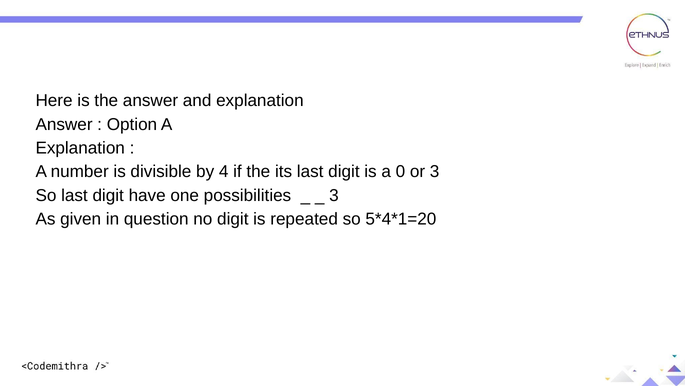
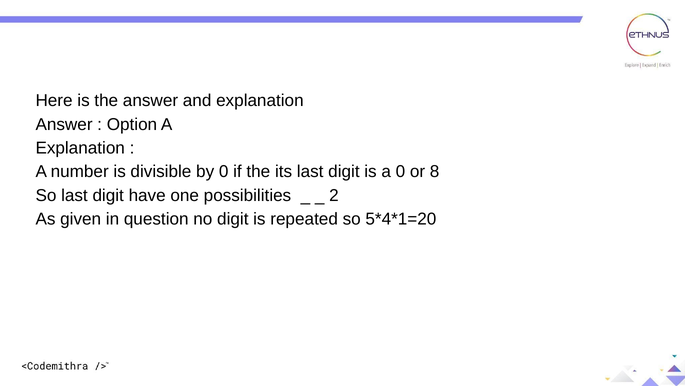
by 4: 4 -> 0
or 3: 3 -> 8
3 at (334, 195): 3 -> 2
